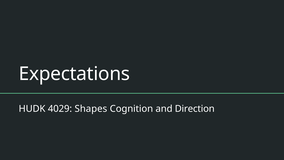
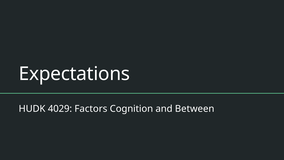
Shapes: Shapes -> Factors
Direction: Direction -> Between
